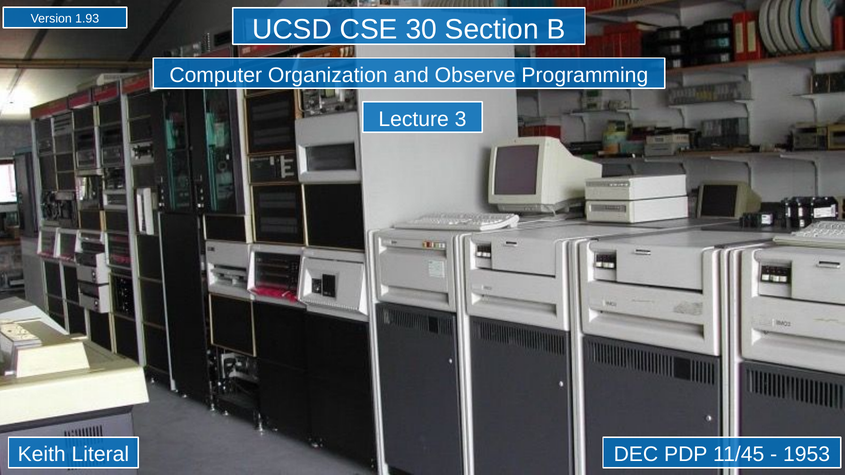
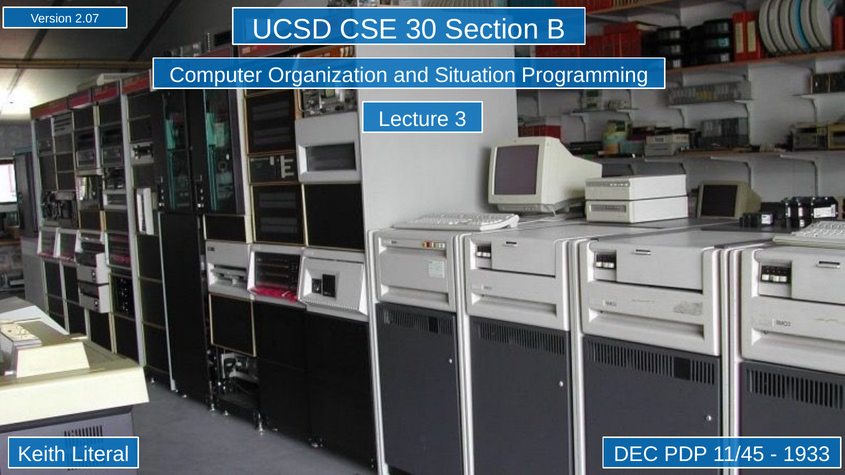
1.93: 1.93 -> 2.07
Observe: Observe -> Situation
1953: 1953 -> 1933
